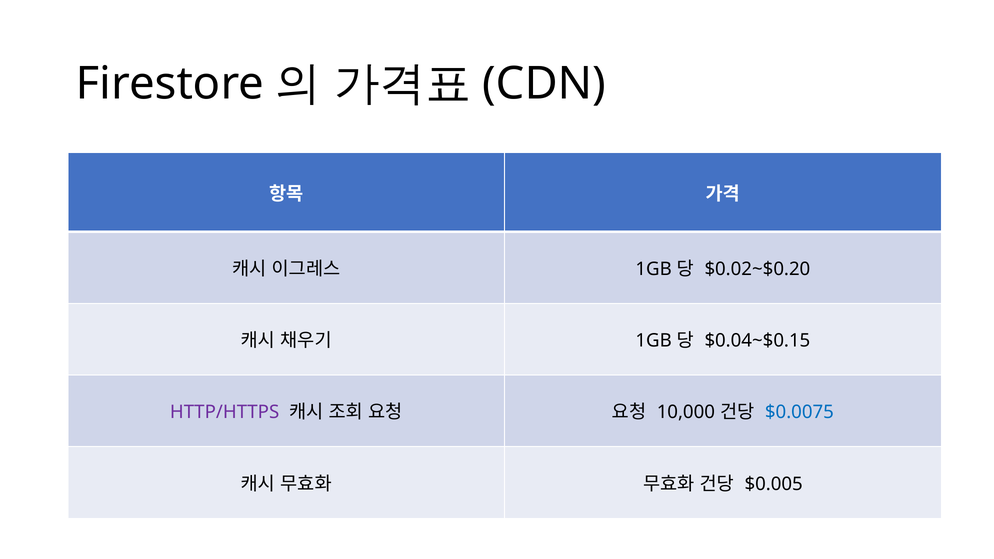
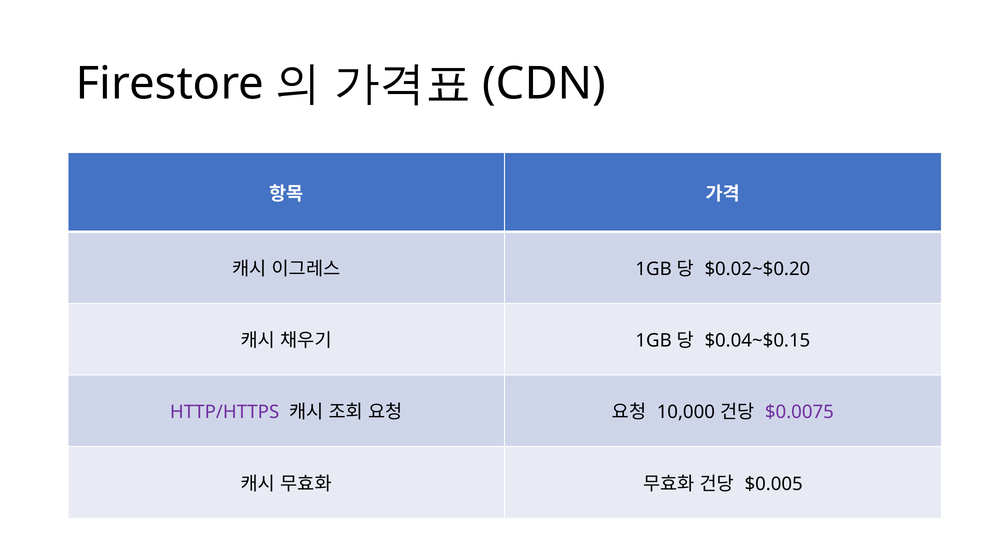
$0.0075 colour: blue -> purple
